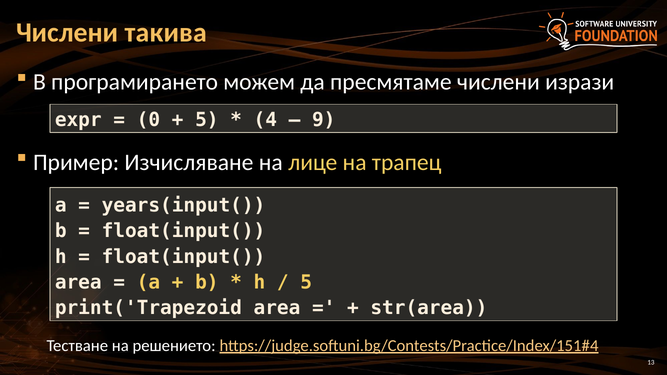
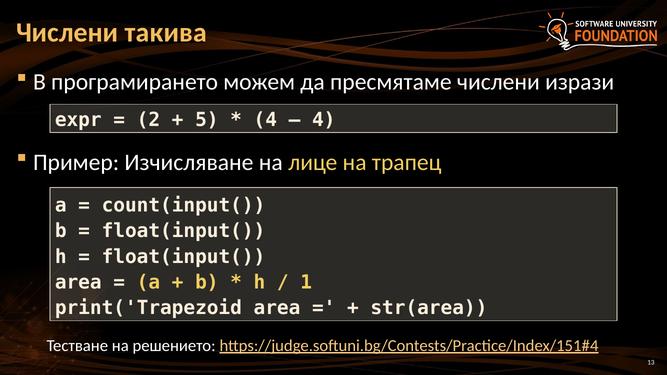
0: 0 -> 2
9 at (324, 120): 9 -> 4
years(input(: years(input( -> count(input(
5 at (306, 283): 5 -> 1
